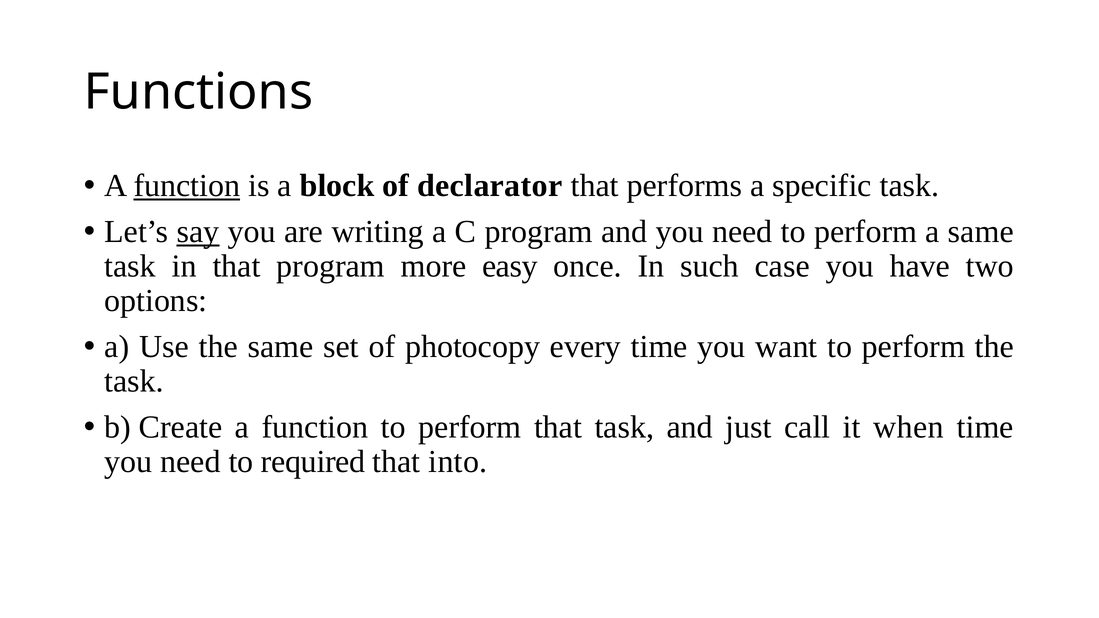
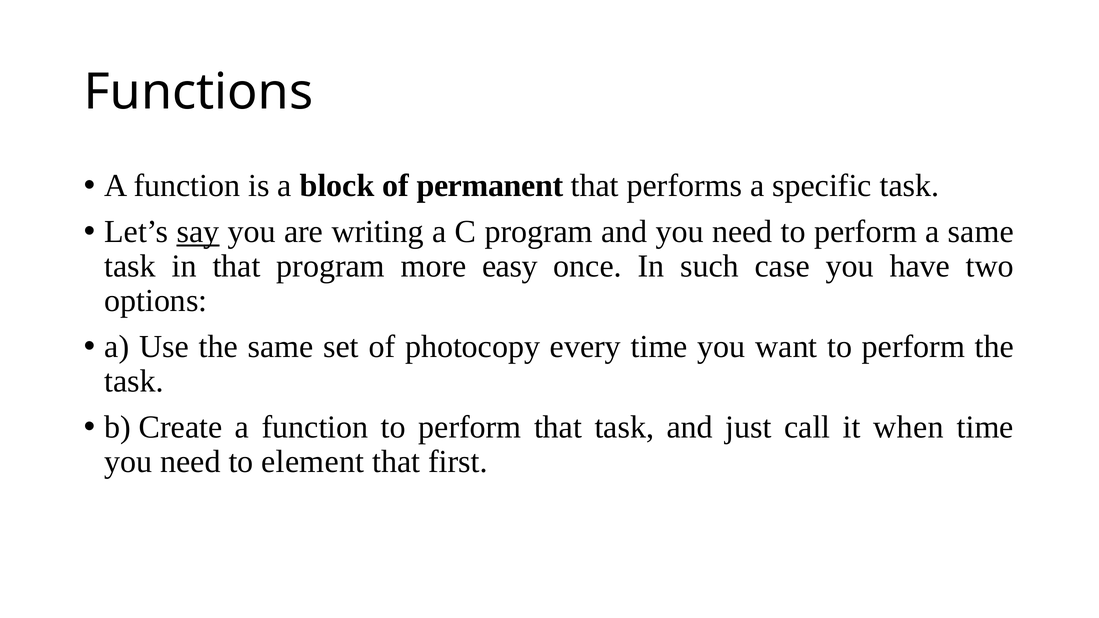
function at (187, 186) underline: present -> none
declarator: declarator -> permanent
required: required -> element
into: into -> first
